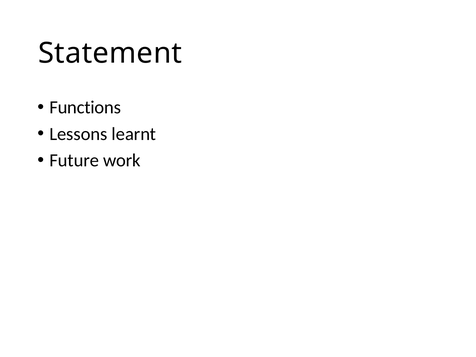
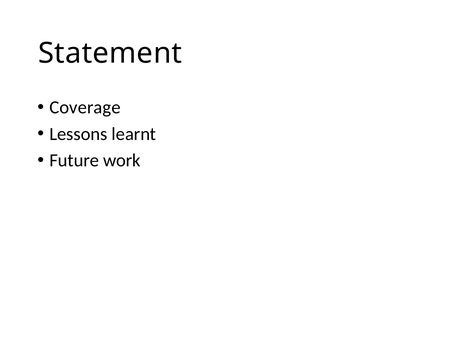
Functions: Functions -> Coverage
